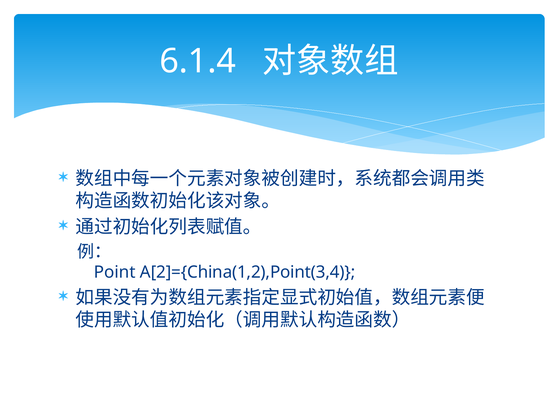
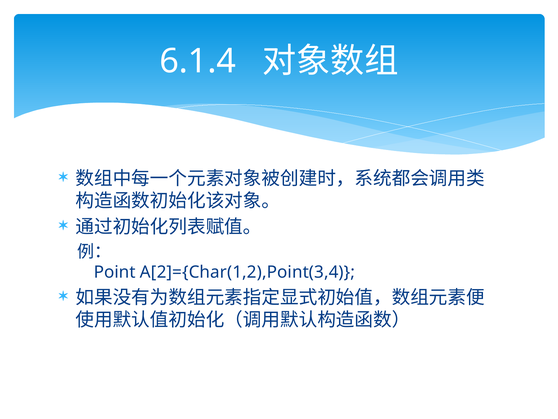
A[2]={China(1,2),Point(3,4: A[2]={China(1,2),Point(3,4 -> A[2]={Char(1,2),Point(3,4
